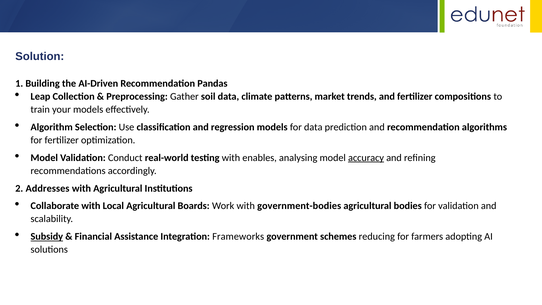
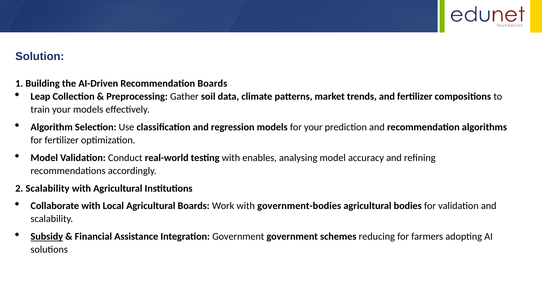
Recommendation Pandas: Pandas -> Boards
for data: data -> your
accuracy underline: present -> none
2 Addresses: Addresses -> Scalability
Integration Frameworks: Frameworks -> Government
